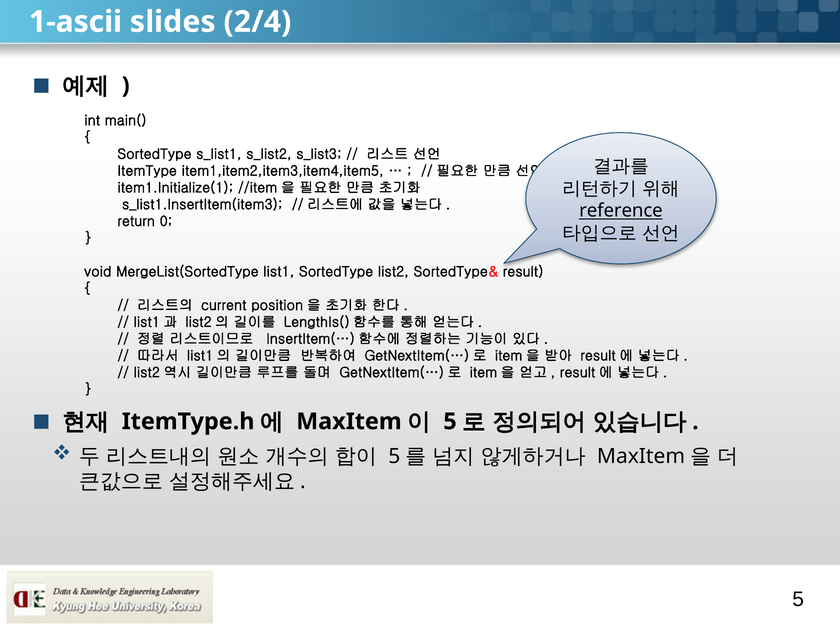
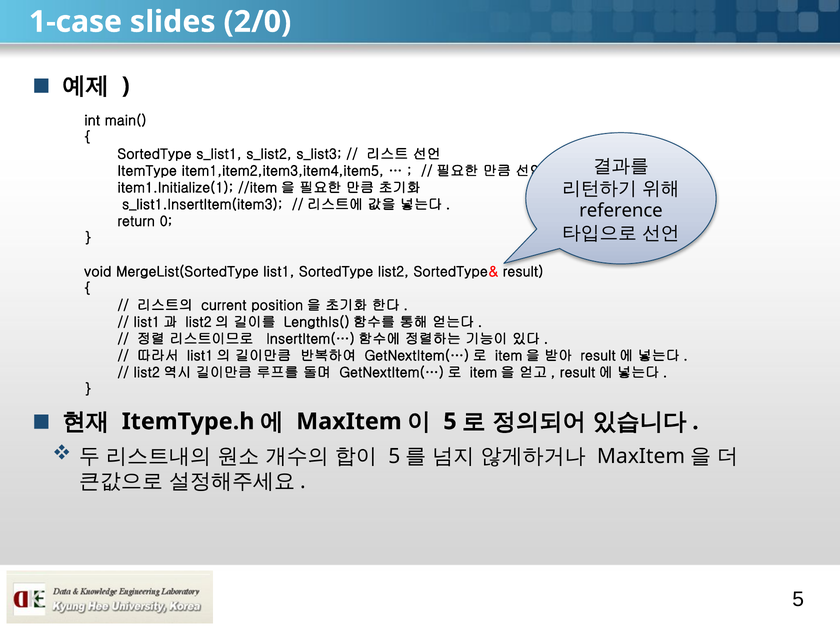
1-ascii: 1-ascii -> 1-case
2/4: 2/4 -> 2/0
reference underline: present -> none
